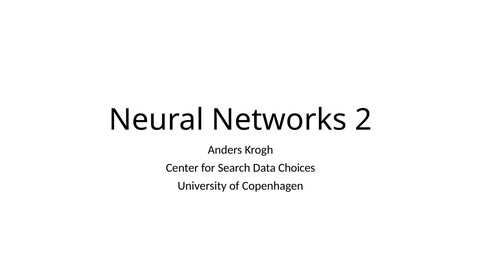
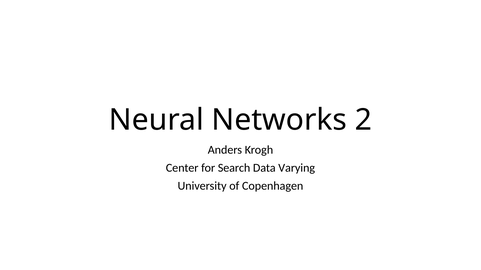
Choices: Choices -> Varying
